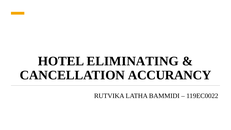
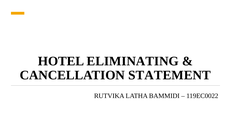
ACCURANCY: ACCURANCY -> STATEMENT
